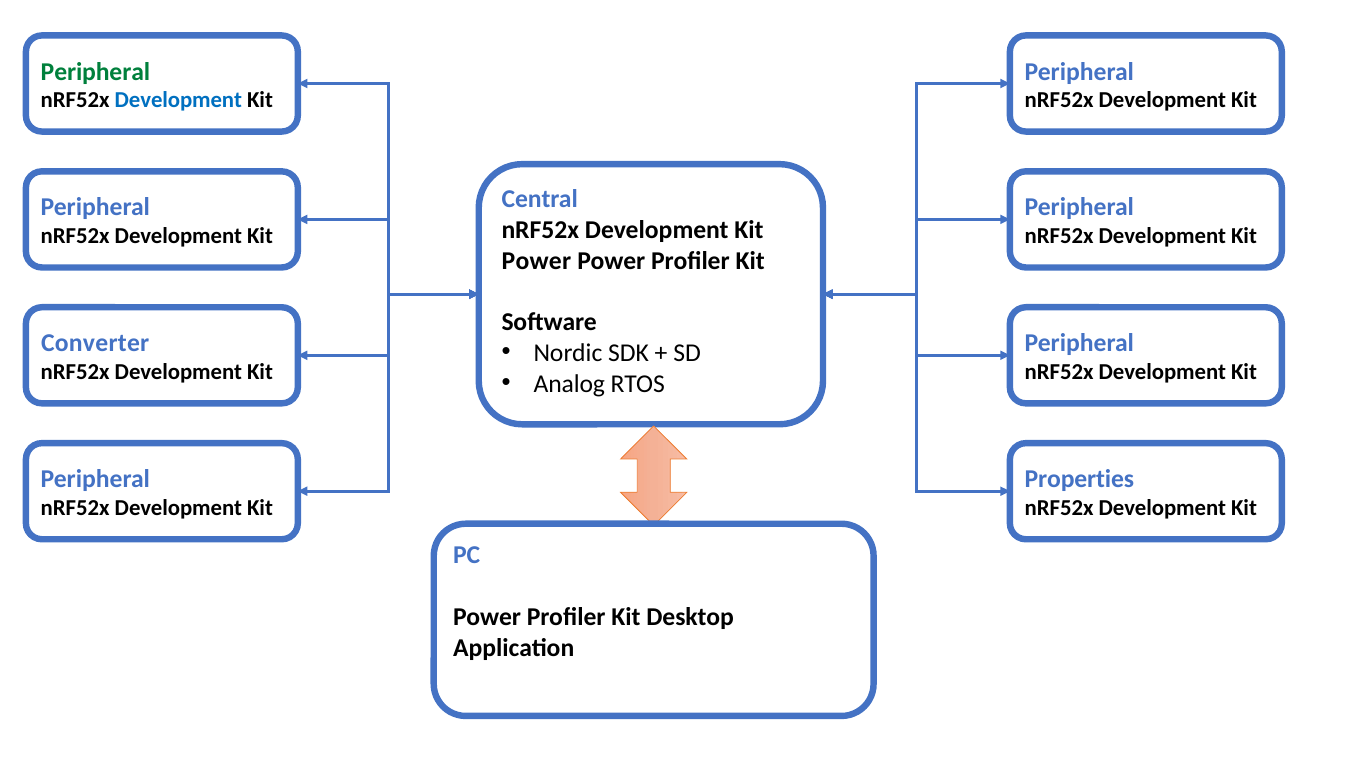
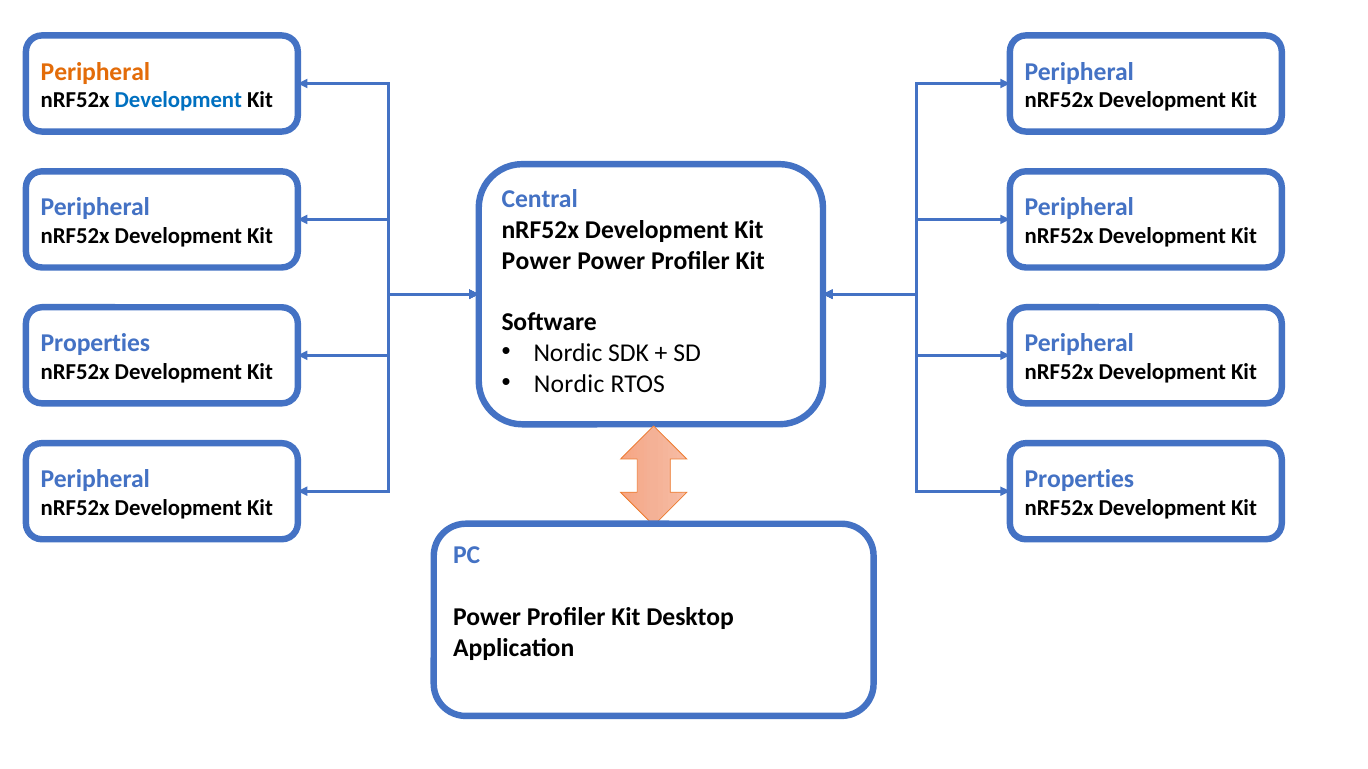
Peripheral at (95, 72) colour: green -> orange
Converter at (95, 344): Converter -> Properties
Analog at (569, 384): Analog -> Nordic
